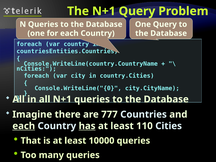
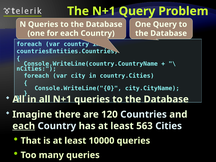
777: 777 -> 120
has underline: present -> none
110: 110 -> 563
